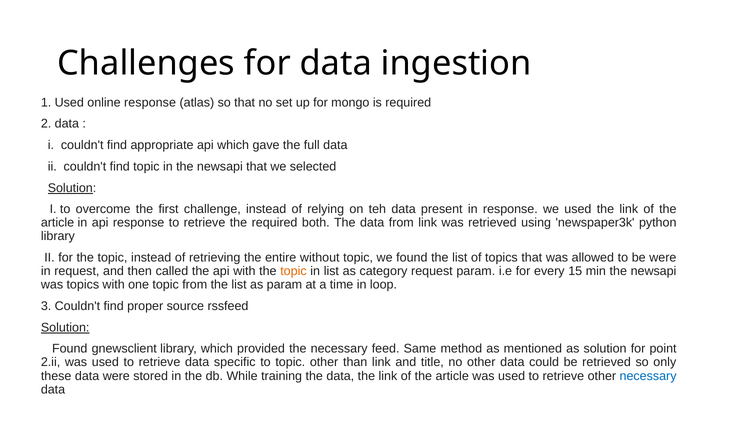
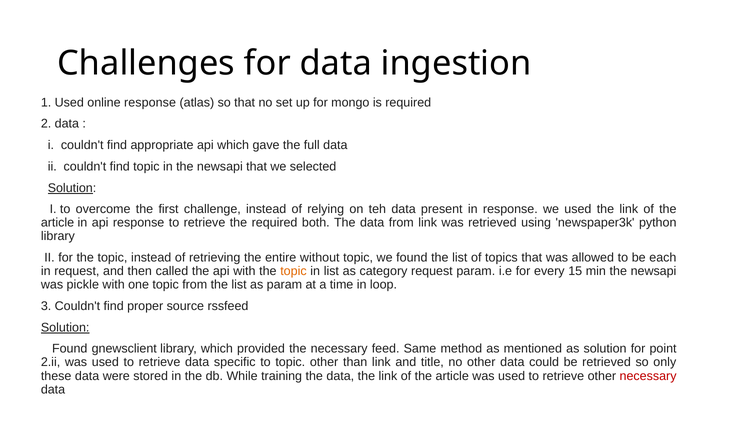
be were: were -> each
was topics: topics -> pickle
necessary at (648, 375) colour: blue -> red
